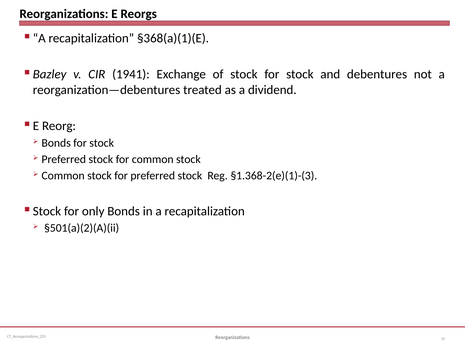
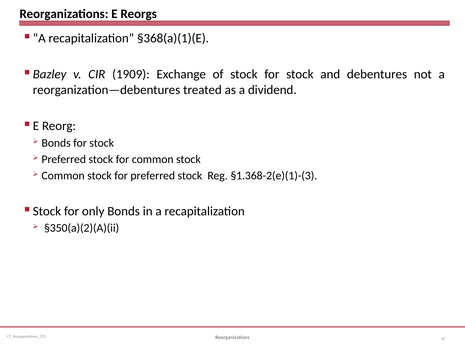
1941: 1941 -> 1909
§501(a)(2)(A)(ii: §501(a)(2)(A)(ii -> §350(a)(2)(A)(ii
